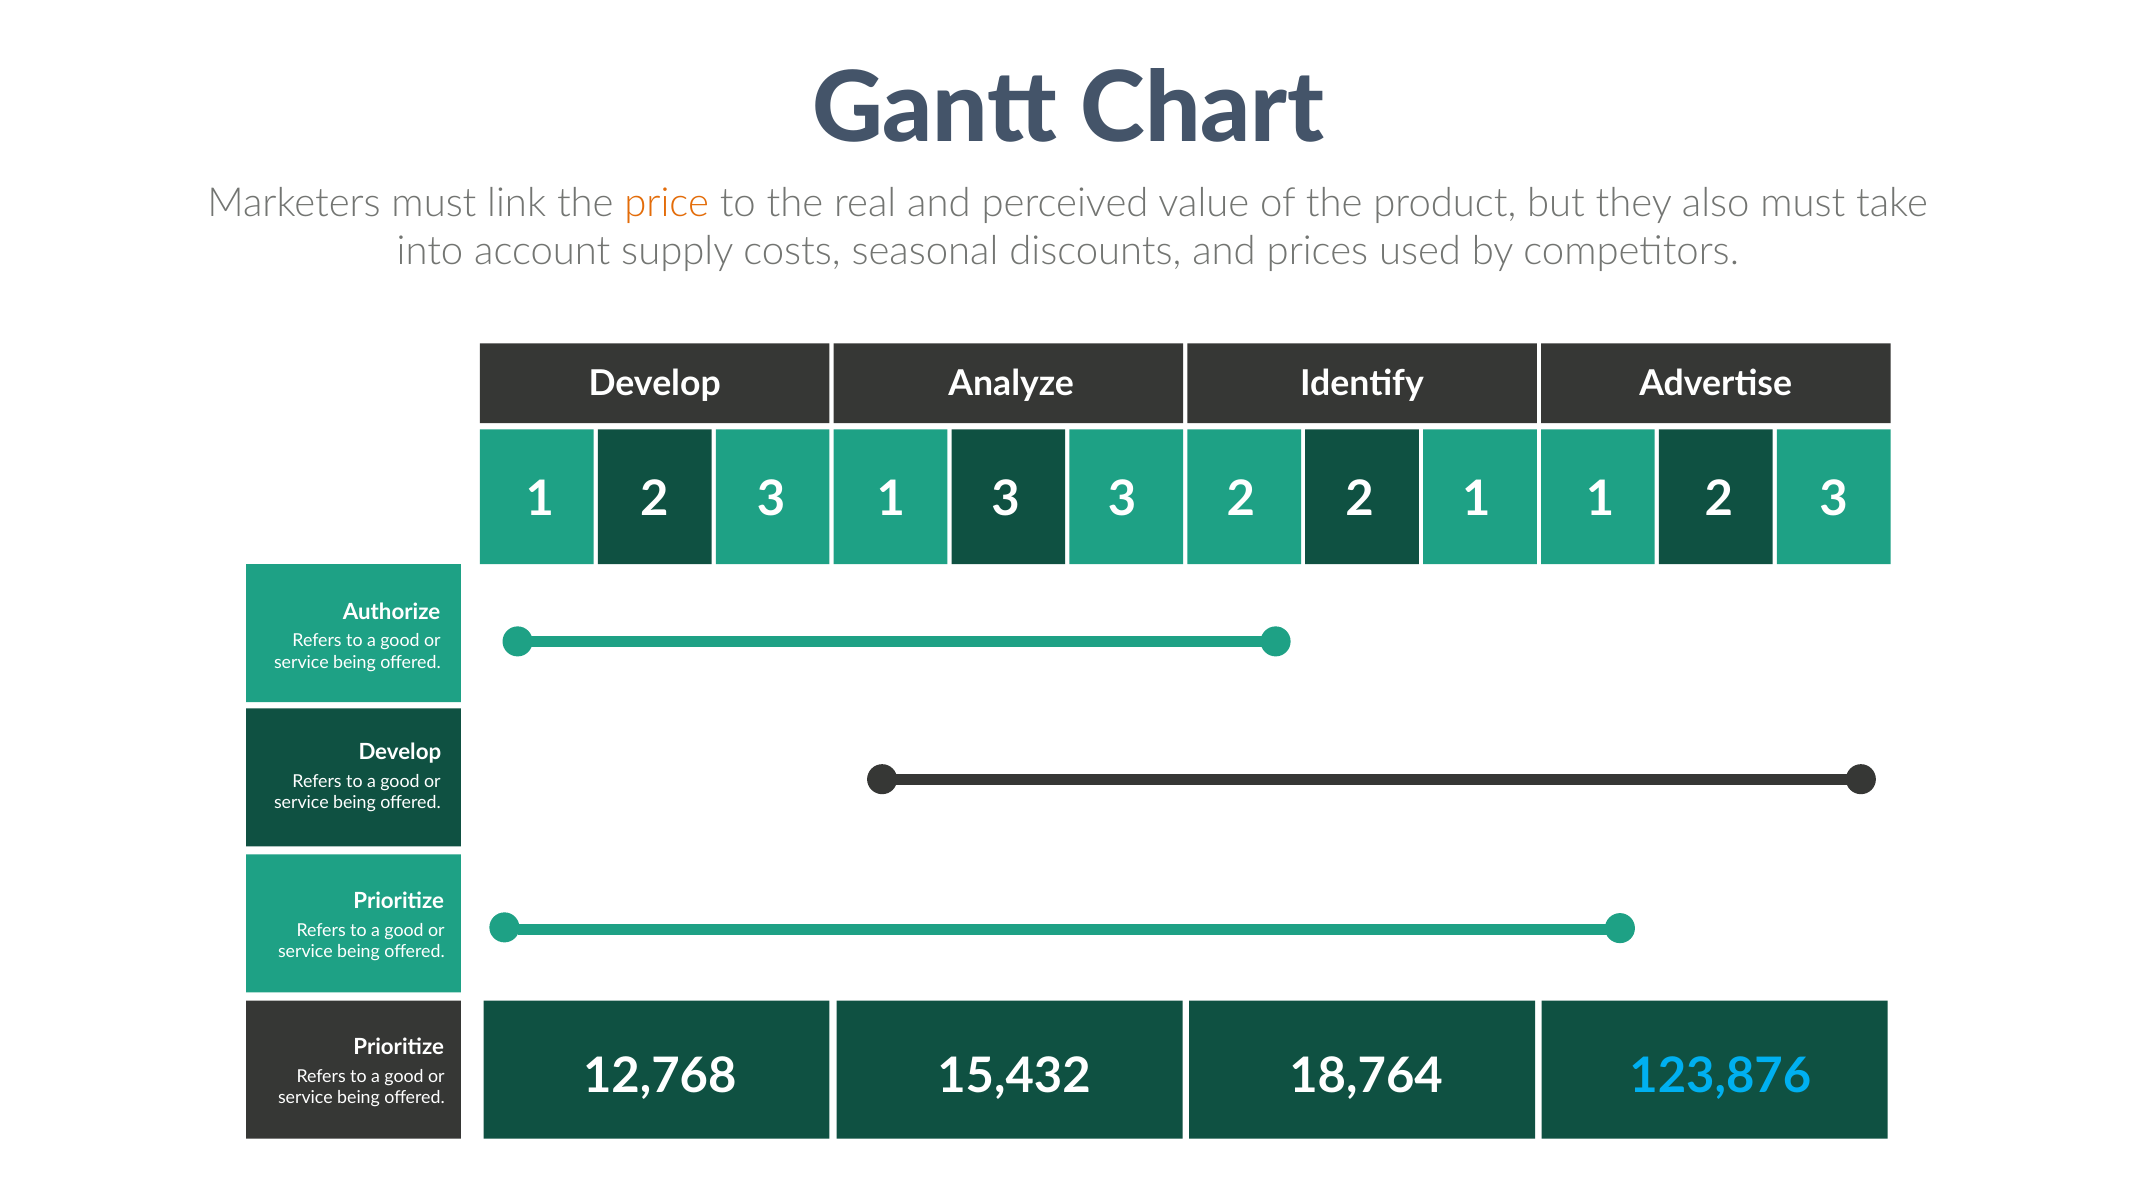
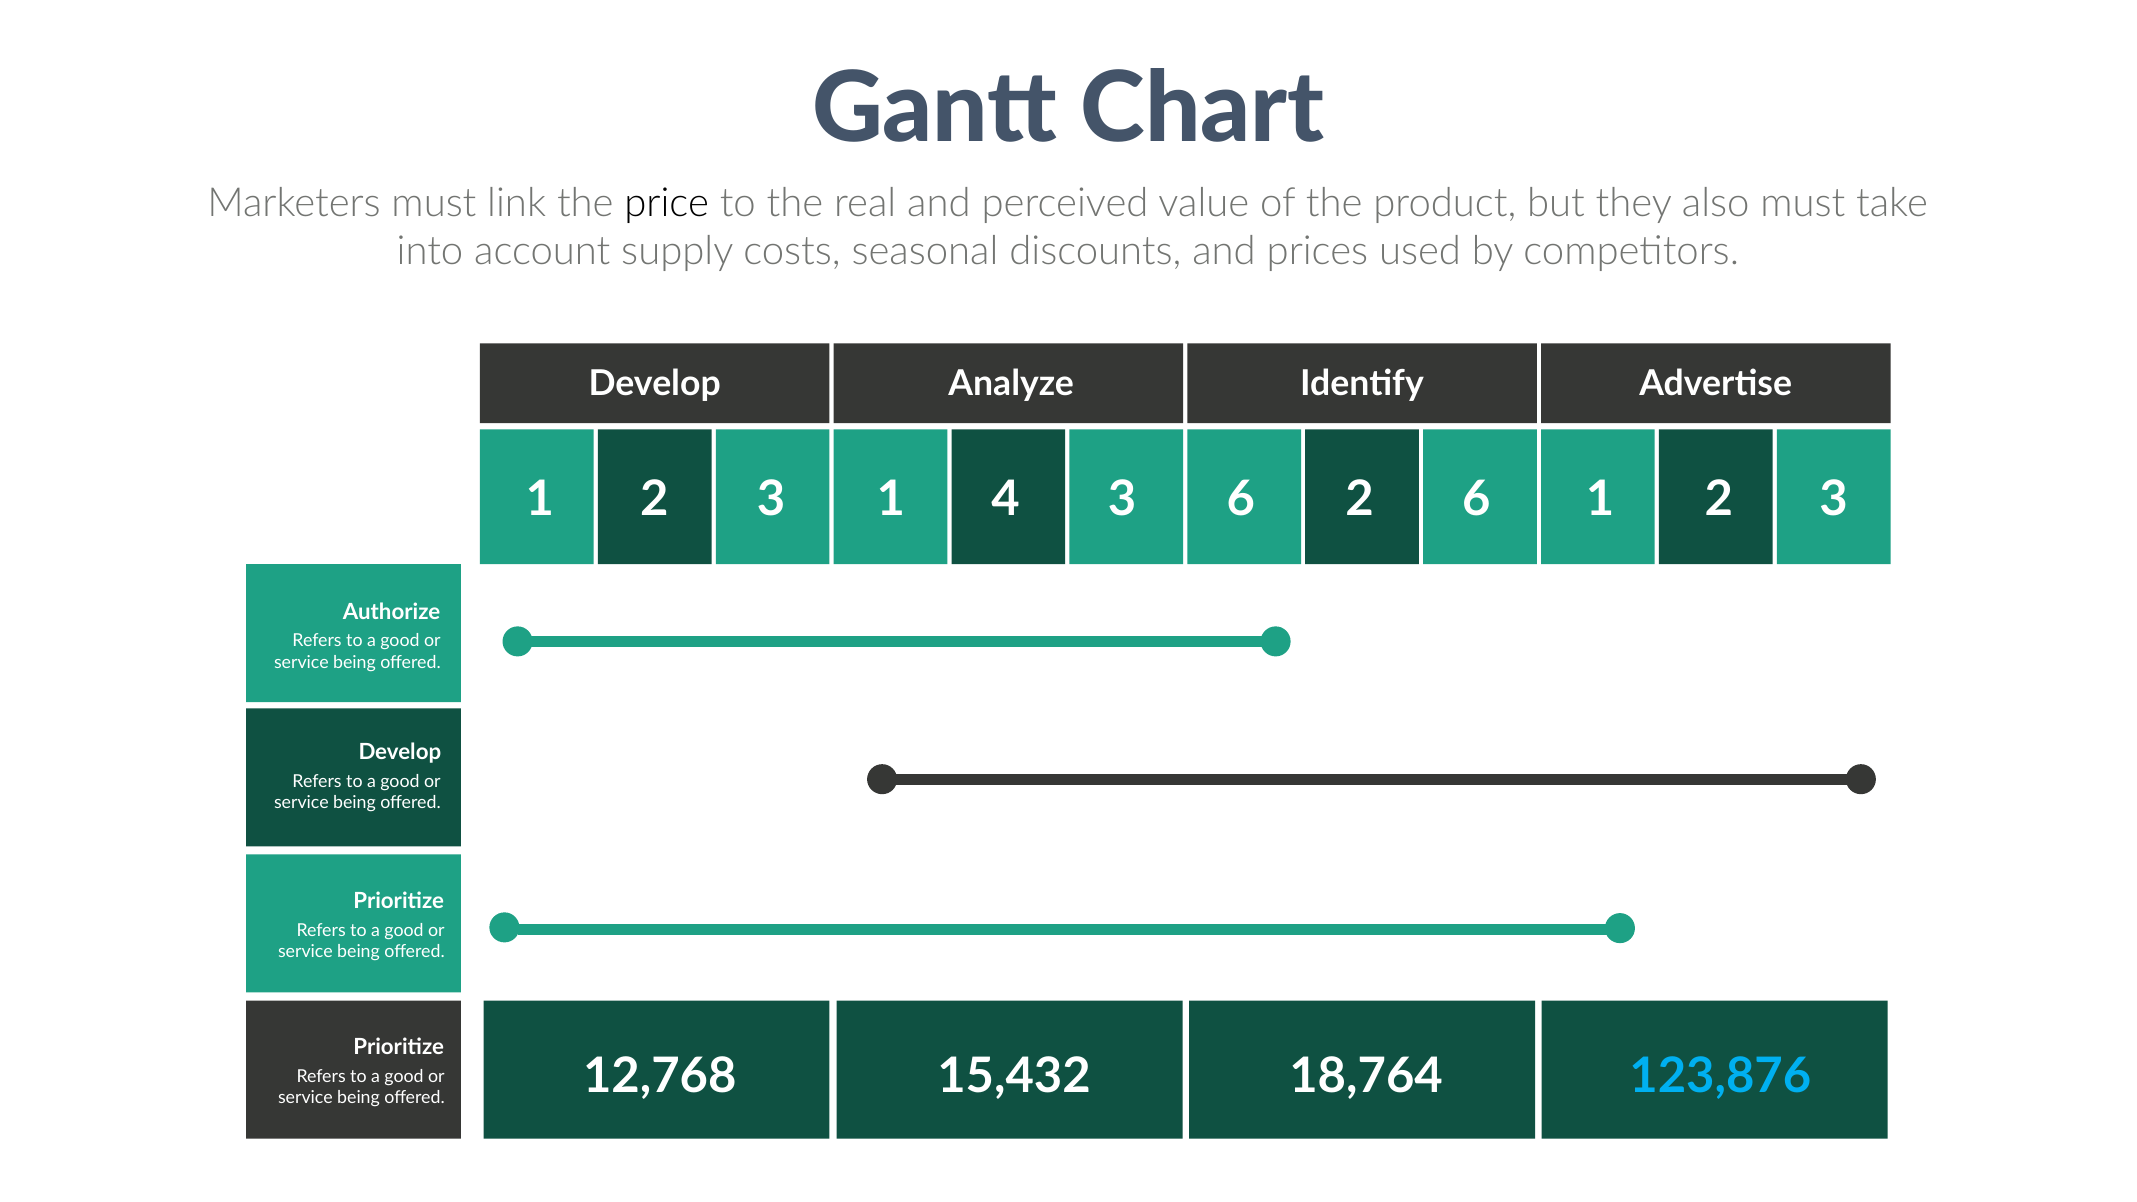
price colour: orange -> black
1 3: 3 -> 4
3 2: 2 -> 6
2 1: 1 -> 6
